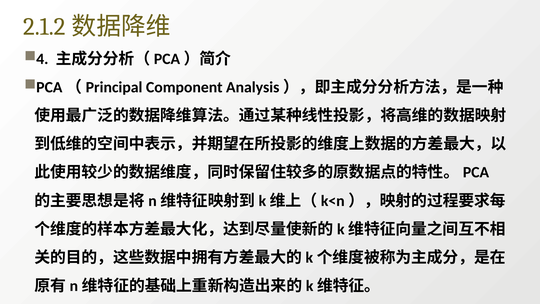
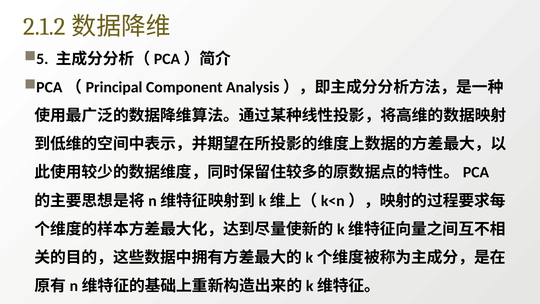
4: 4 -> 5
